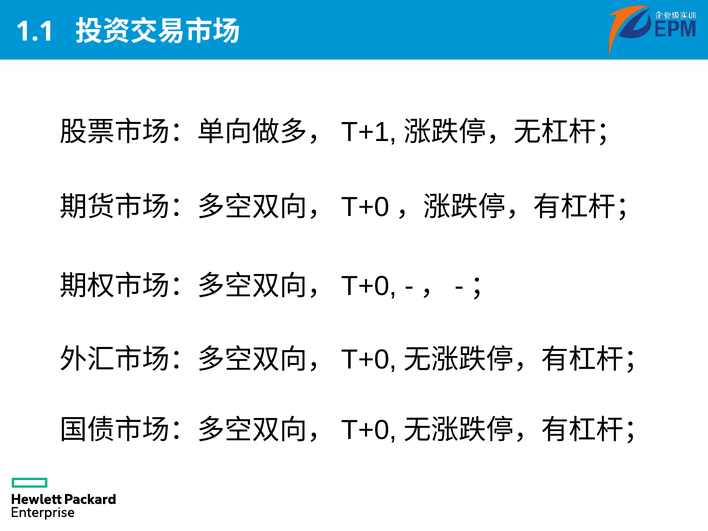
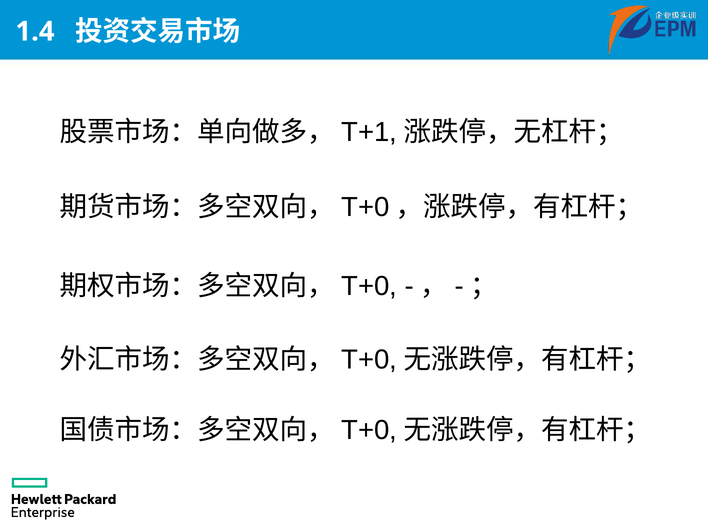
1.1: 1.1 -> 1.4
